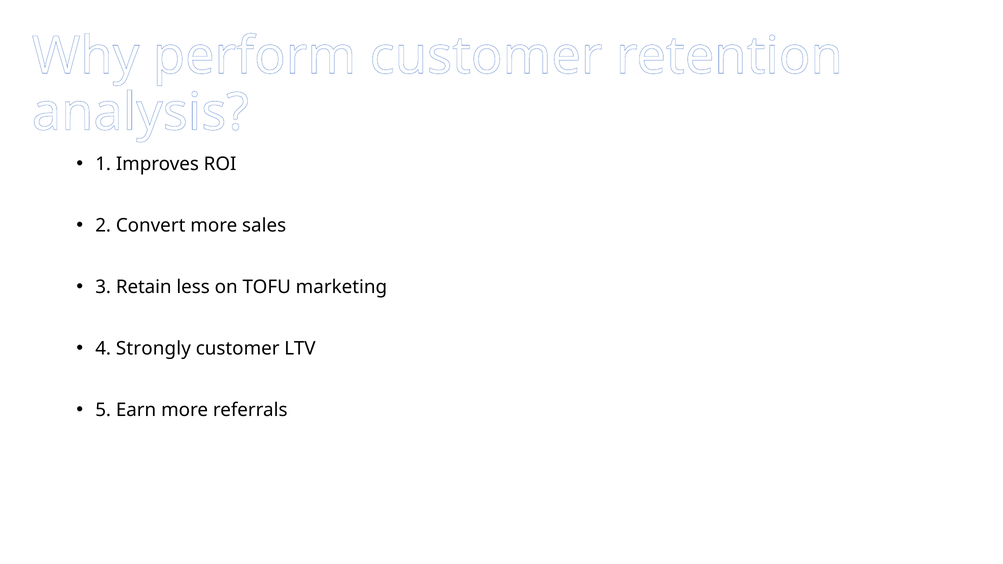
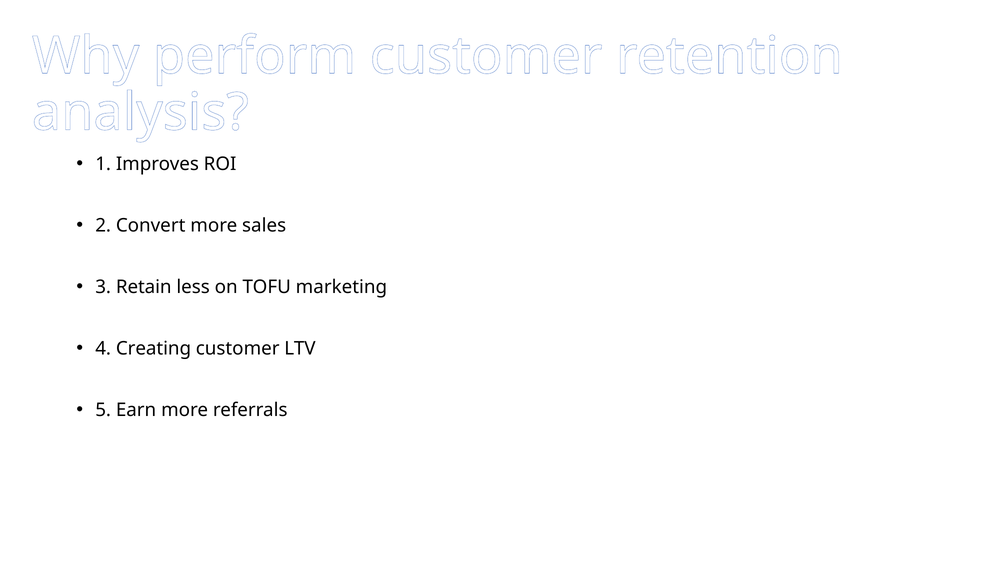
Strongly: Strongly -> Creating
